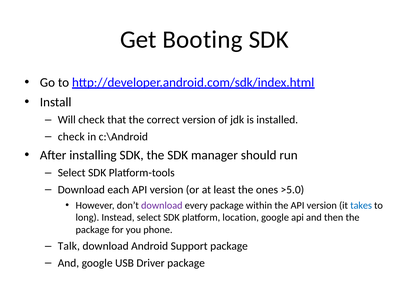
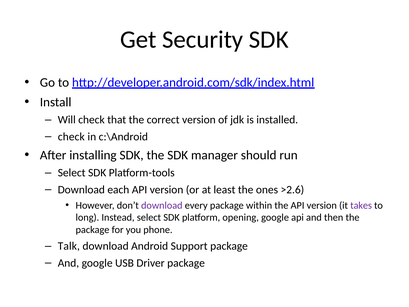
Booting: Booting -> Security
>5.0: >5.0 -> >2.6
takes colour: blue -> purple
location: location -> opening
